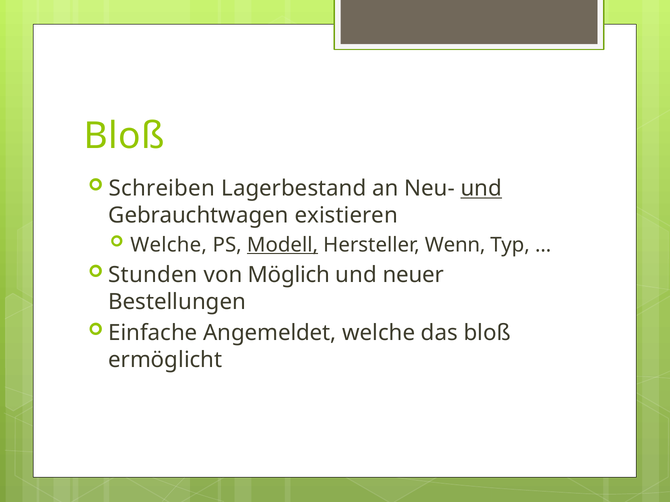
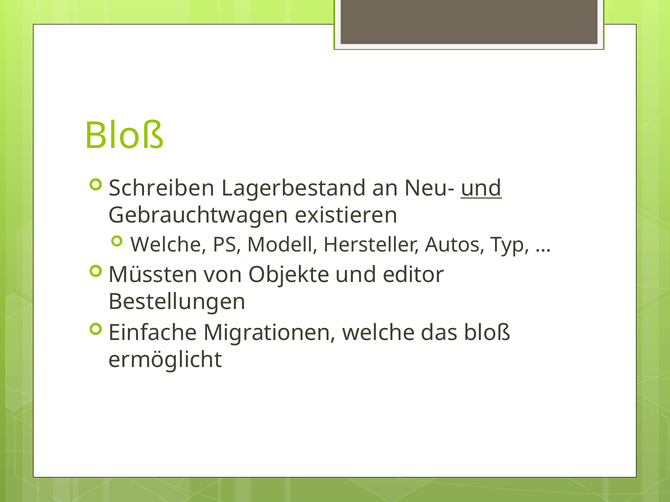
Modell underline: present -> none
Wenn: Wenn -> Autos
Stunden: Stunden -> Müssten
Möglich: Möglich -> Objekte
neuer: neuer -> editor
Angemeldet: Angemeldet -> Migrationen
